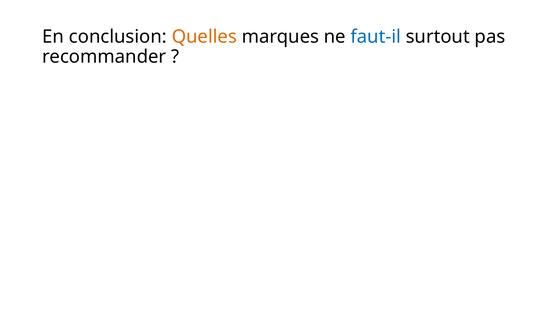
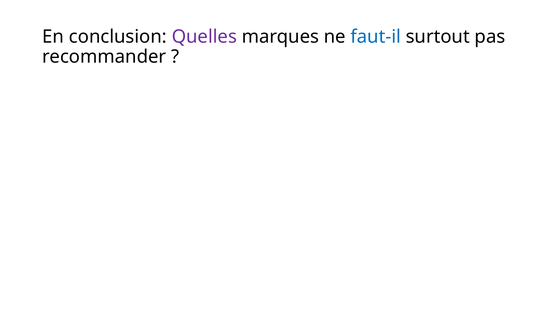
Quelles colour: orange -> purple
